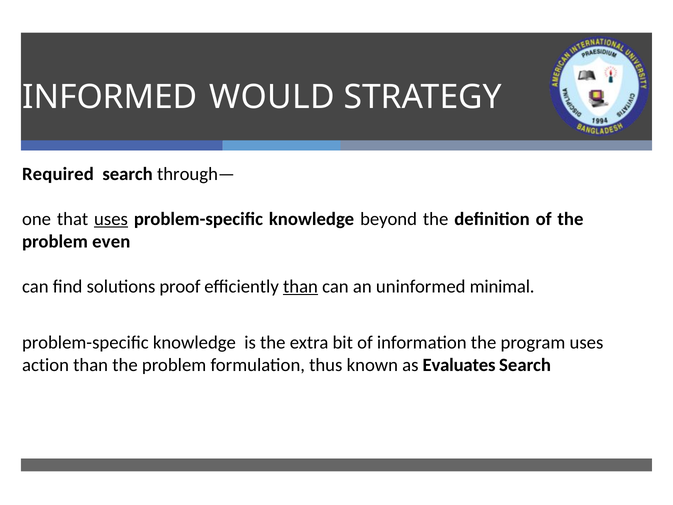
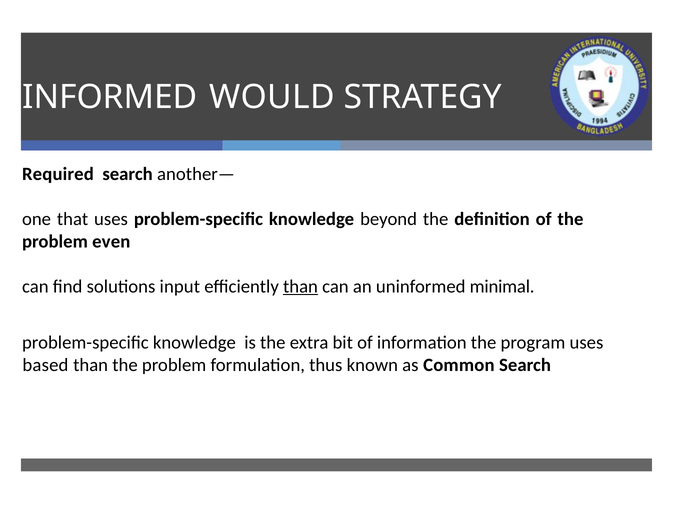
through—: through— -> another—
uses at (111, 219) underline: present -> none
proof: proof -> input
action: action -> based
Evaluates: Evaluates -> Common
